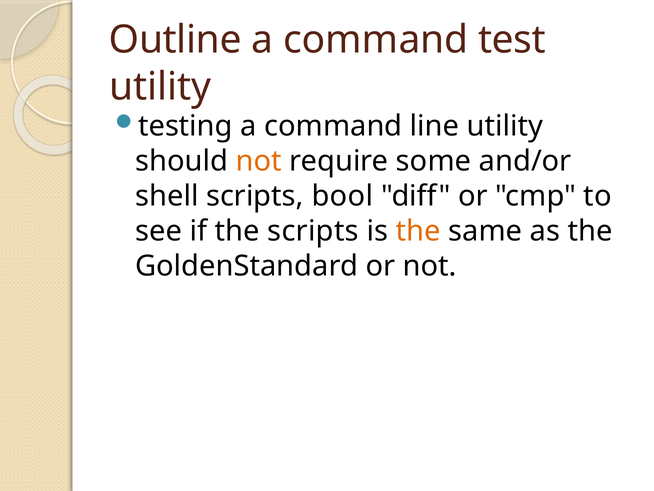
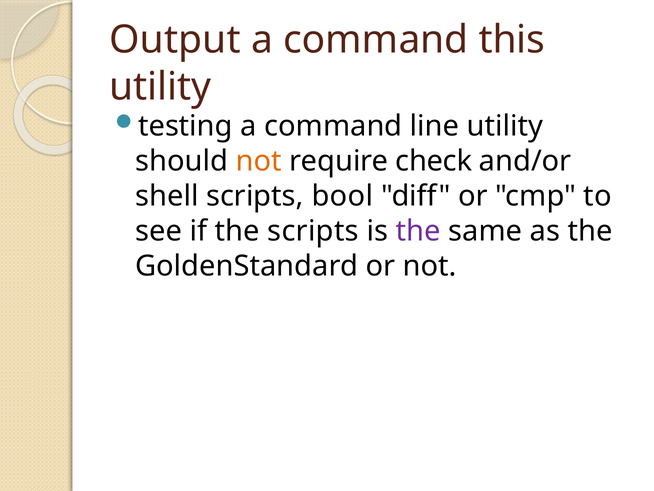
Outline: Outline -> Output
test: test -> this
some: some -> check
the at (418, 231) colour: orange -> purple
